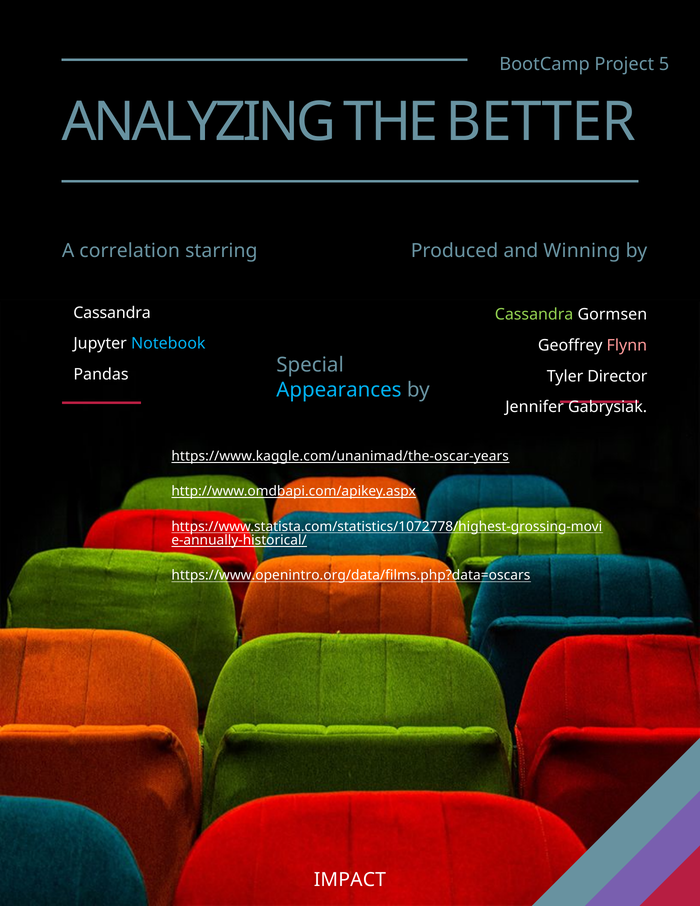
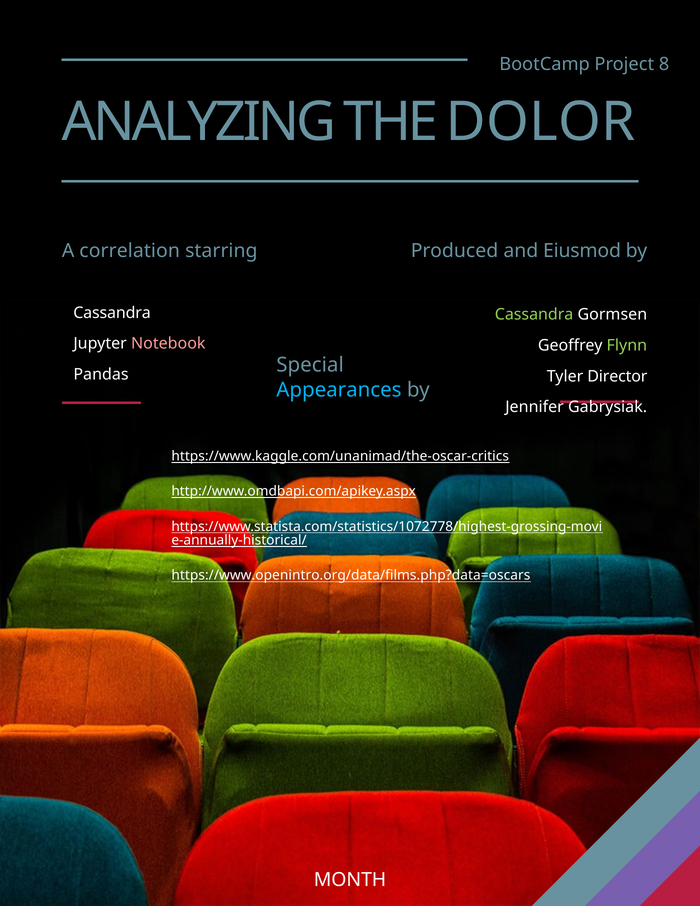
5: 5 -> 8
BETTER: BETTER -> DOLOR
Winning: Winning -> Eiusmod
Notebook colour: light blue -> pink
Flynn colour: pink -> light green
https://www.kaggle.com/unanimad/the-oscar-years: https://www.kaggle.com/unanimad/the-oscar-years -> https://www.kaggle.com/unanimad/the-oscar-critics
IMPACT: IMPACT -> MONTH
